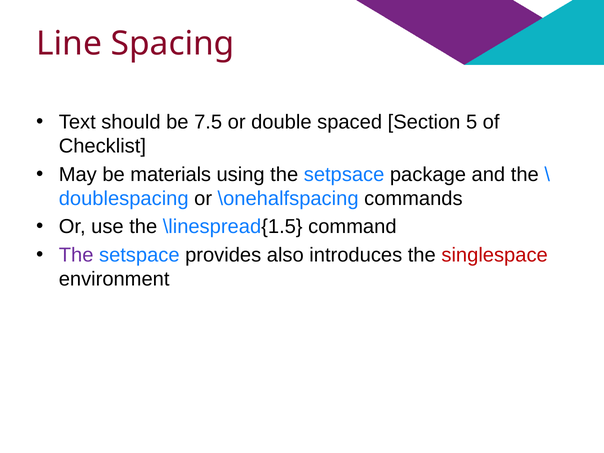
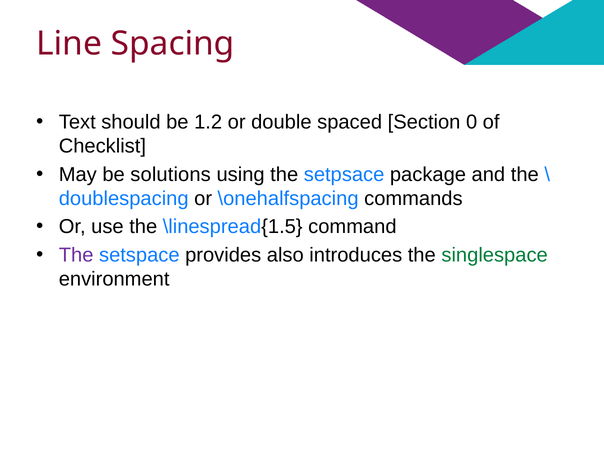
7.5: 7.5 -> 1.2
5: 5 -> 0
materials: materials -> solutions
singlespace colour: red -> green
